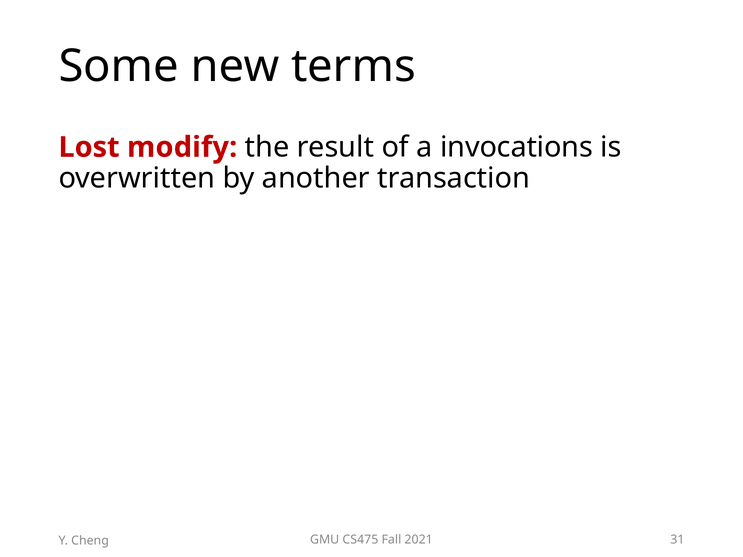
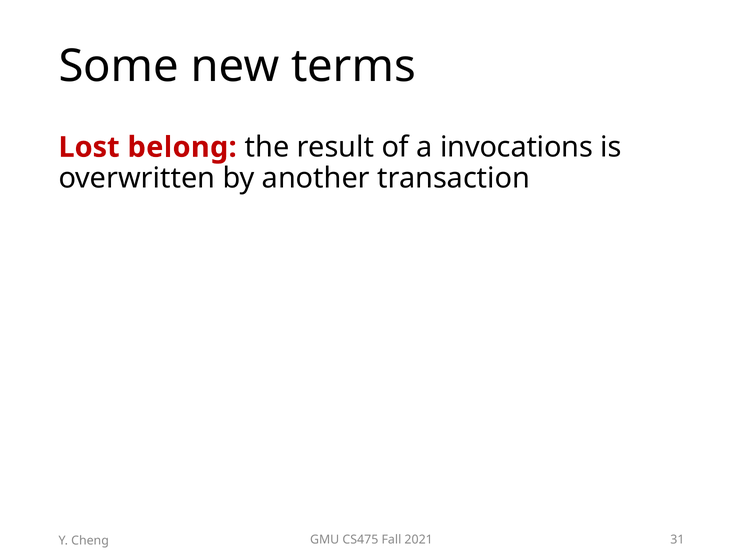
modify: modify -> belong
